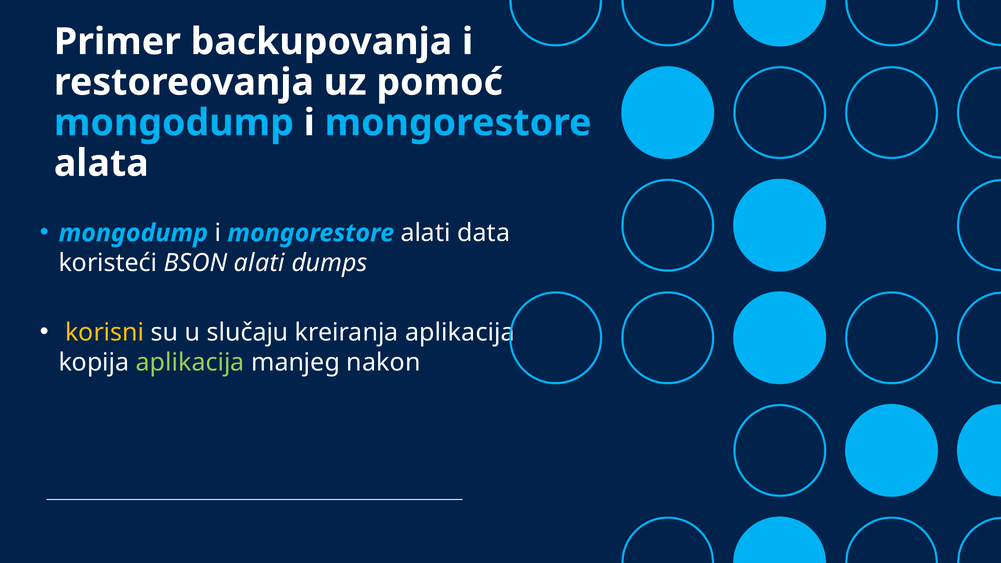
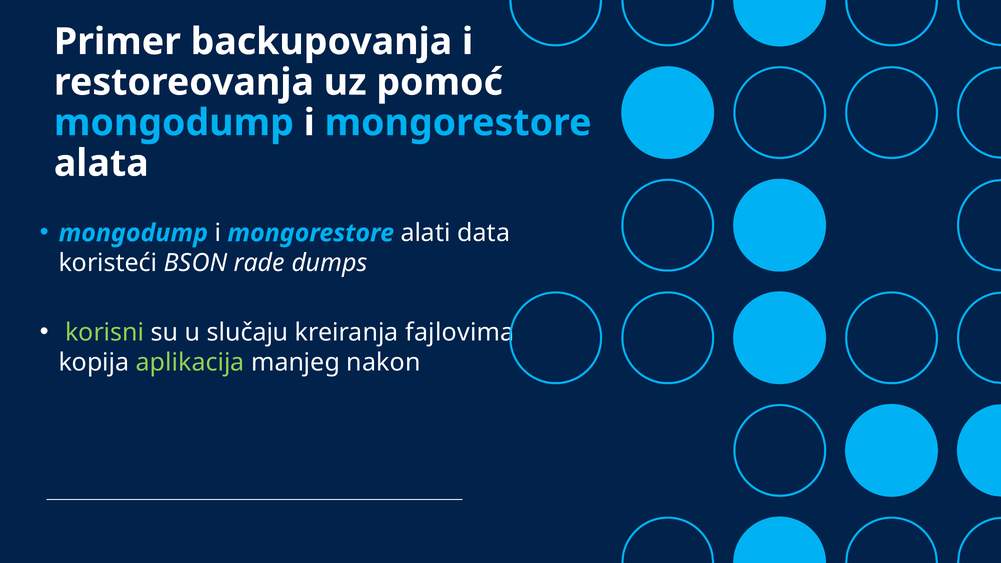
BSON alati: alati -> rade
korisni colour: yellow -> light green
kreiranja aplikacija: aplikacija -> fajlovima
